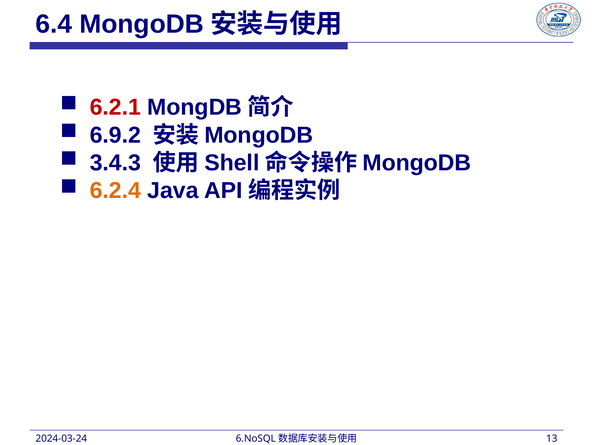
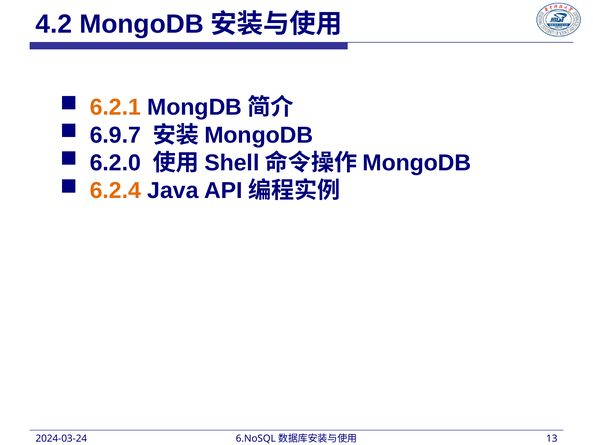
6.4: 6.4 -> 4.2
6.2.1 colour: red -> orange
6.9.2: 6.9.2 -> 6.9.7
3.4.3: 3.4.3 -> 6.2.0
